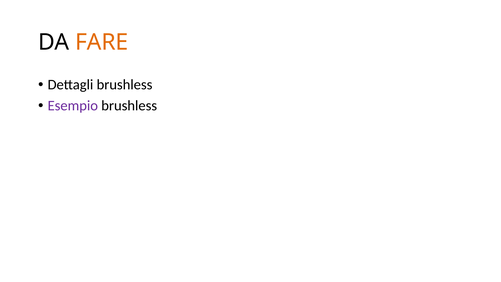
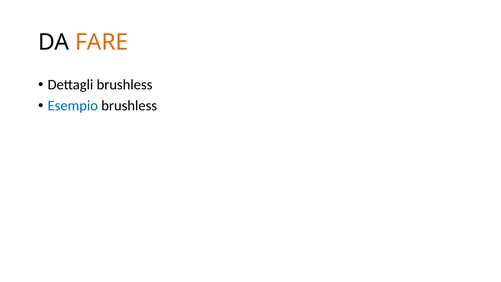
Esempio colour: purple -> blue
